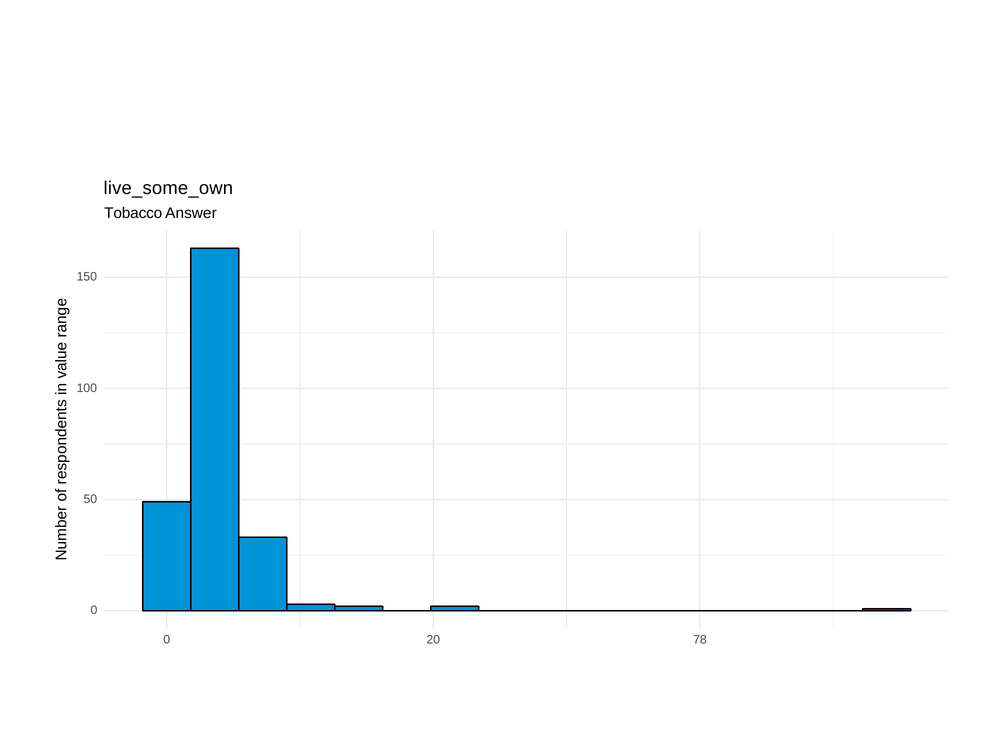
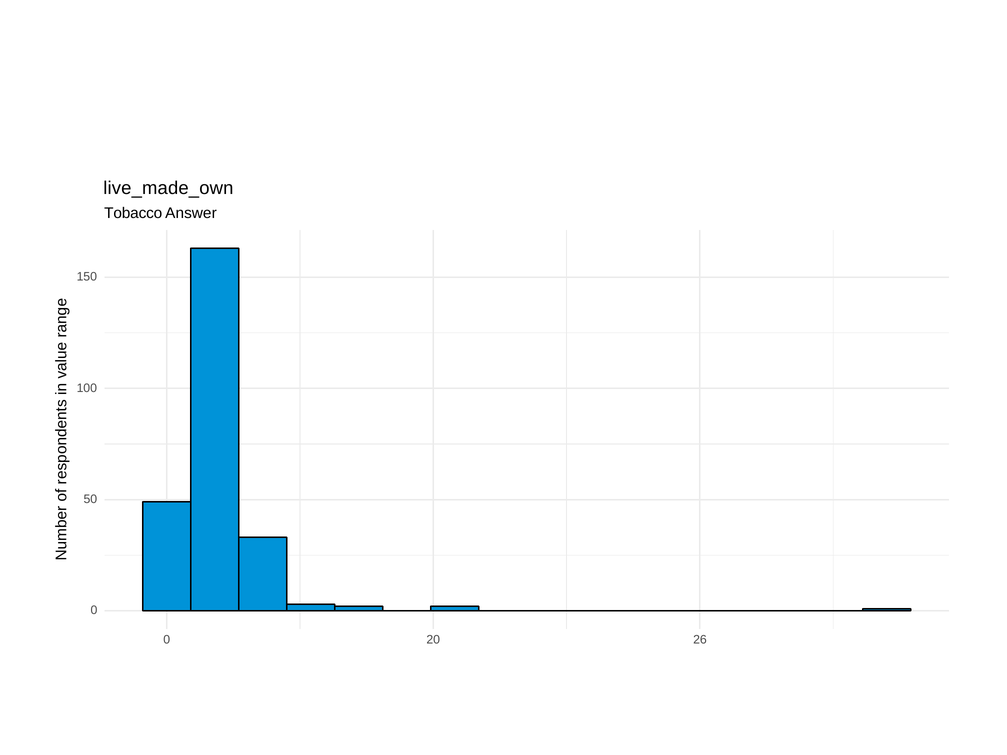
live_some_own: live_some_own -> live_made_own
78: 78 -> 26
